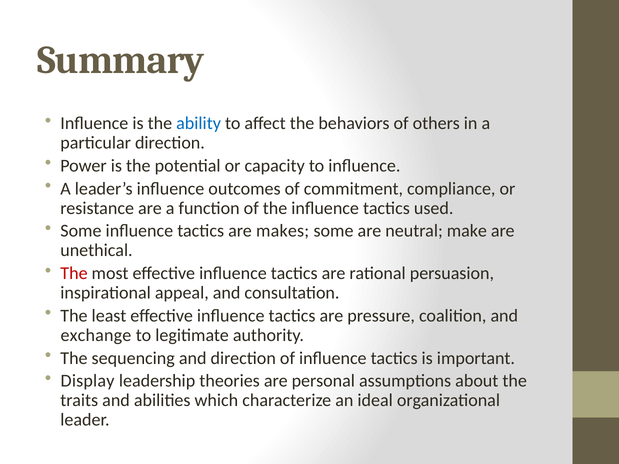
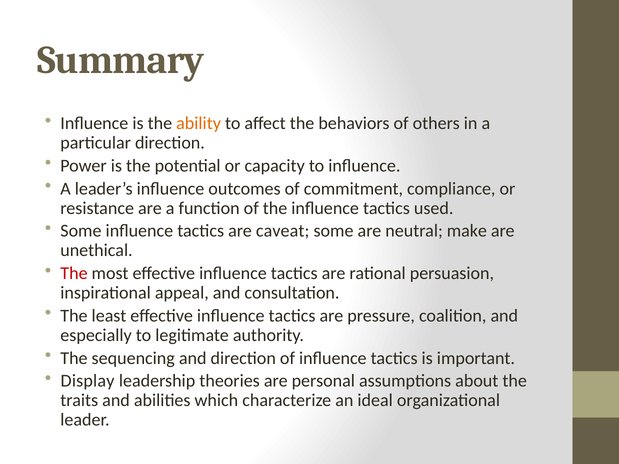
ability colour: blue -> orange
makes: makes -> caveat
exchange: exchange -> especially
